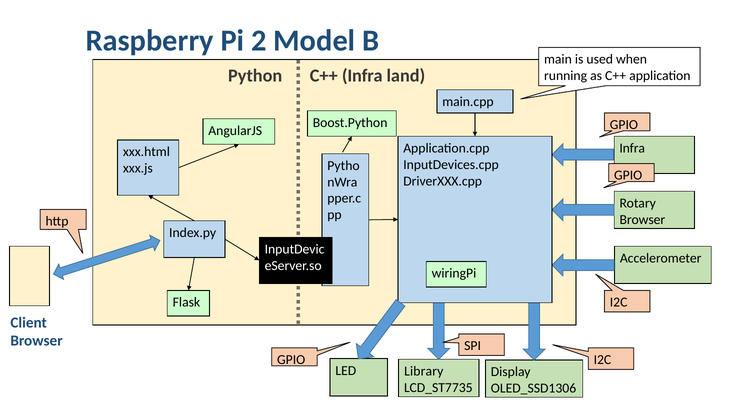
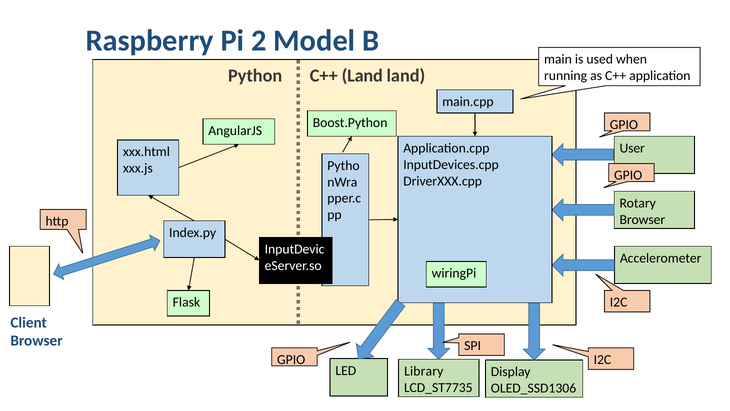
C++ Infra: Infra -> Land
Infra at (632, 148): Infra -> User
